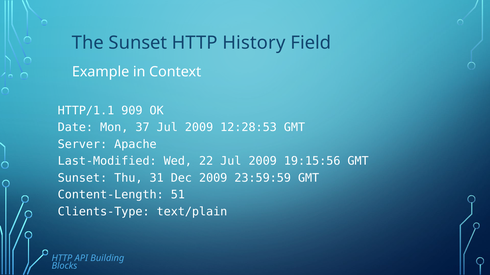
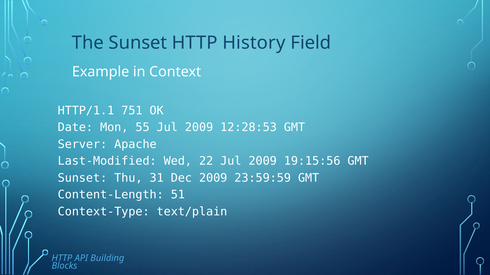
909: 909 -> 751
37: 37 -> 55
Clients-Type: Clients-Type -> Context-Type
